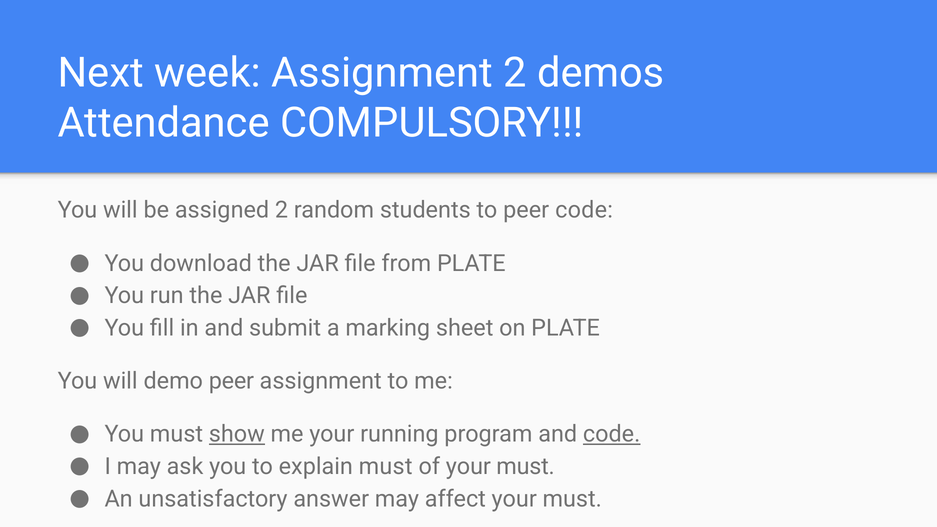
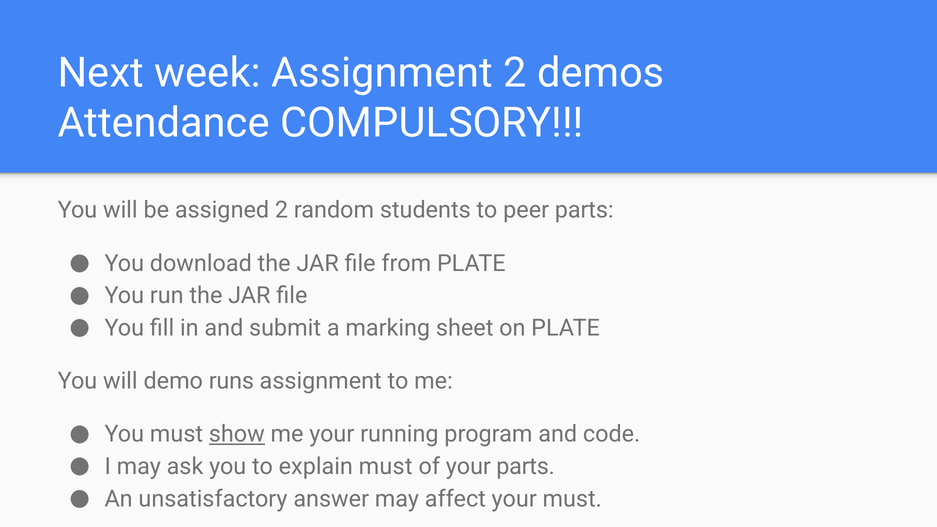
peer code: code -> parts
demo peer: peer -> runs
code at (612, 434) underline: present -> none
of your must: must -> parts
